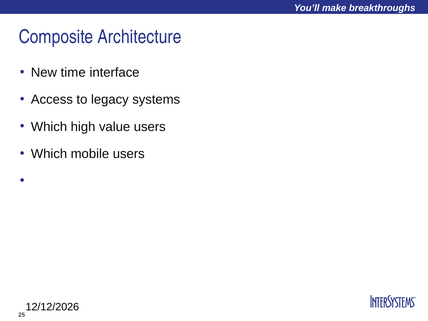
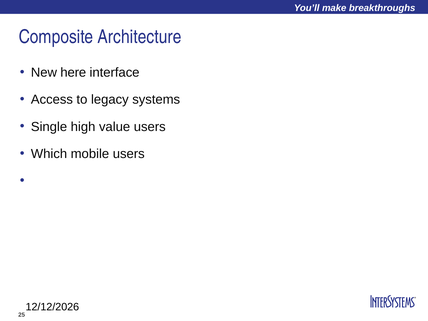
time: time -> here
Which at (49, 127): Which -> Single
